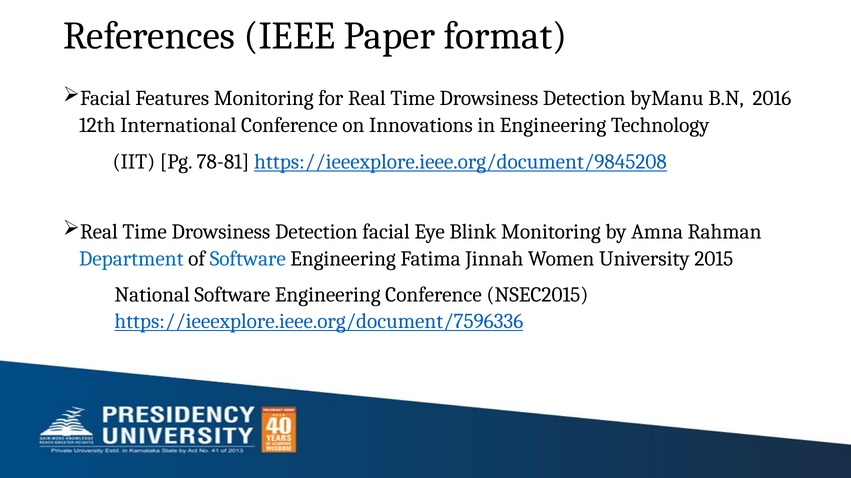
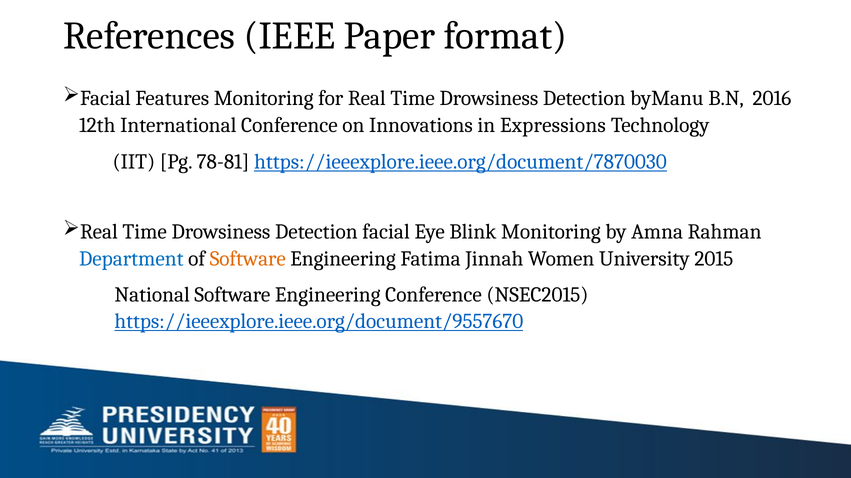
in Engineering: Engineering -> Expressions
https://ieeexplore.ieee.org/document/9845208: https://ieeexplore.ieee.org/document/9845208 -> https://ieeexplore.ieee.org/document/7870030
Software at (248, 259) colour: blue -> orange
https://ieeexplore.ieee.org/document/7596336: https://ieeexplore.ieee.org/document/7596336 -> https://ieeexplore.ieee.org/document/9557670
